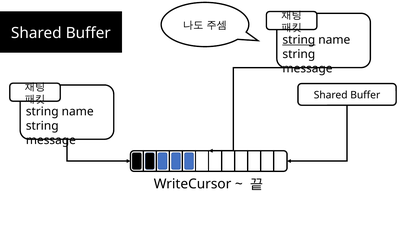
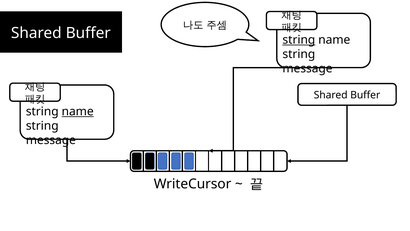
name at (78, 111) underline: none -> present
